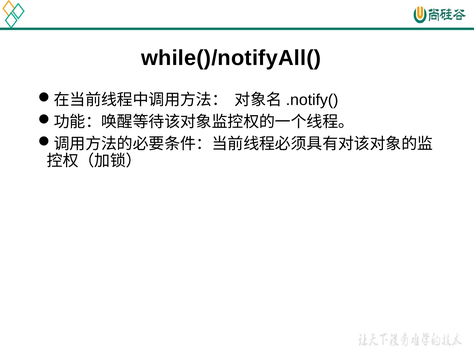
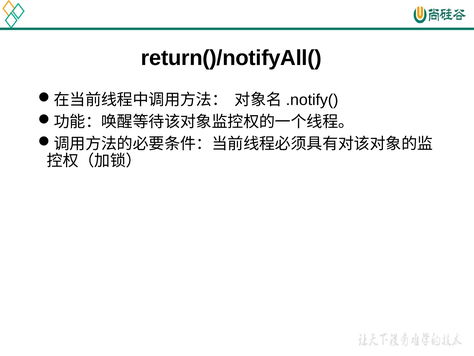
while()/notifyAll(: while()/notifyAll( -> return()/notifyAll(
